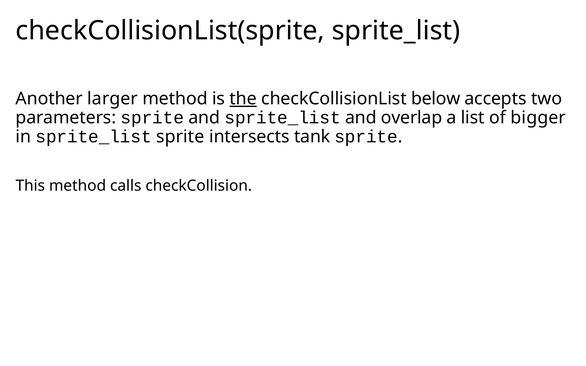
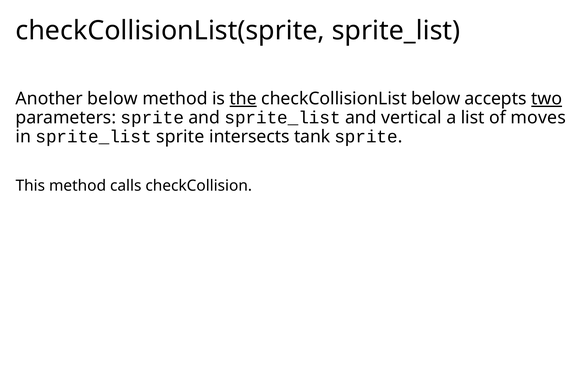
Another larger: larger -> below
two underline: none -> present
overlap: overlap -> vertical
bigger: bigger -> moves
